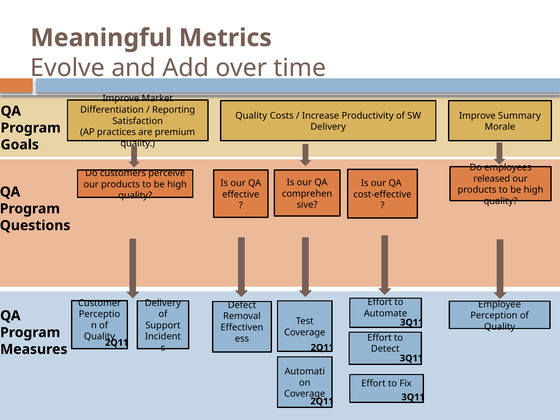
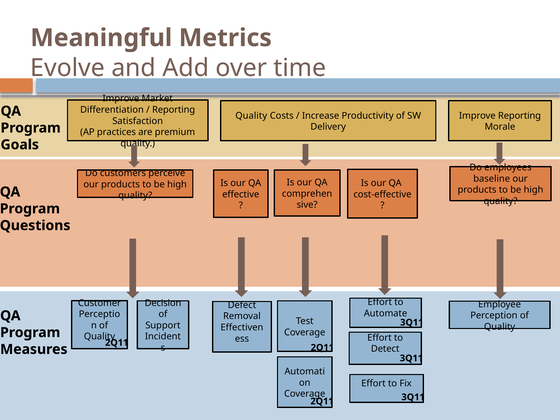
Improve Summary: Summary -> Reporting
released: released -> baseline
Delivery at (163, 303): Delivery -> Decision
